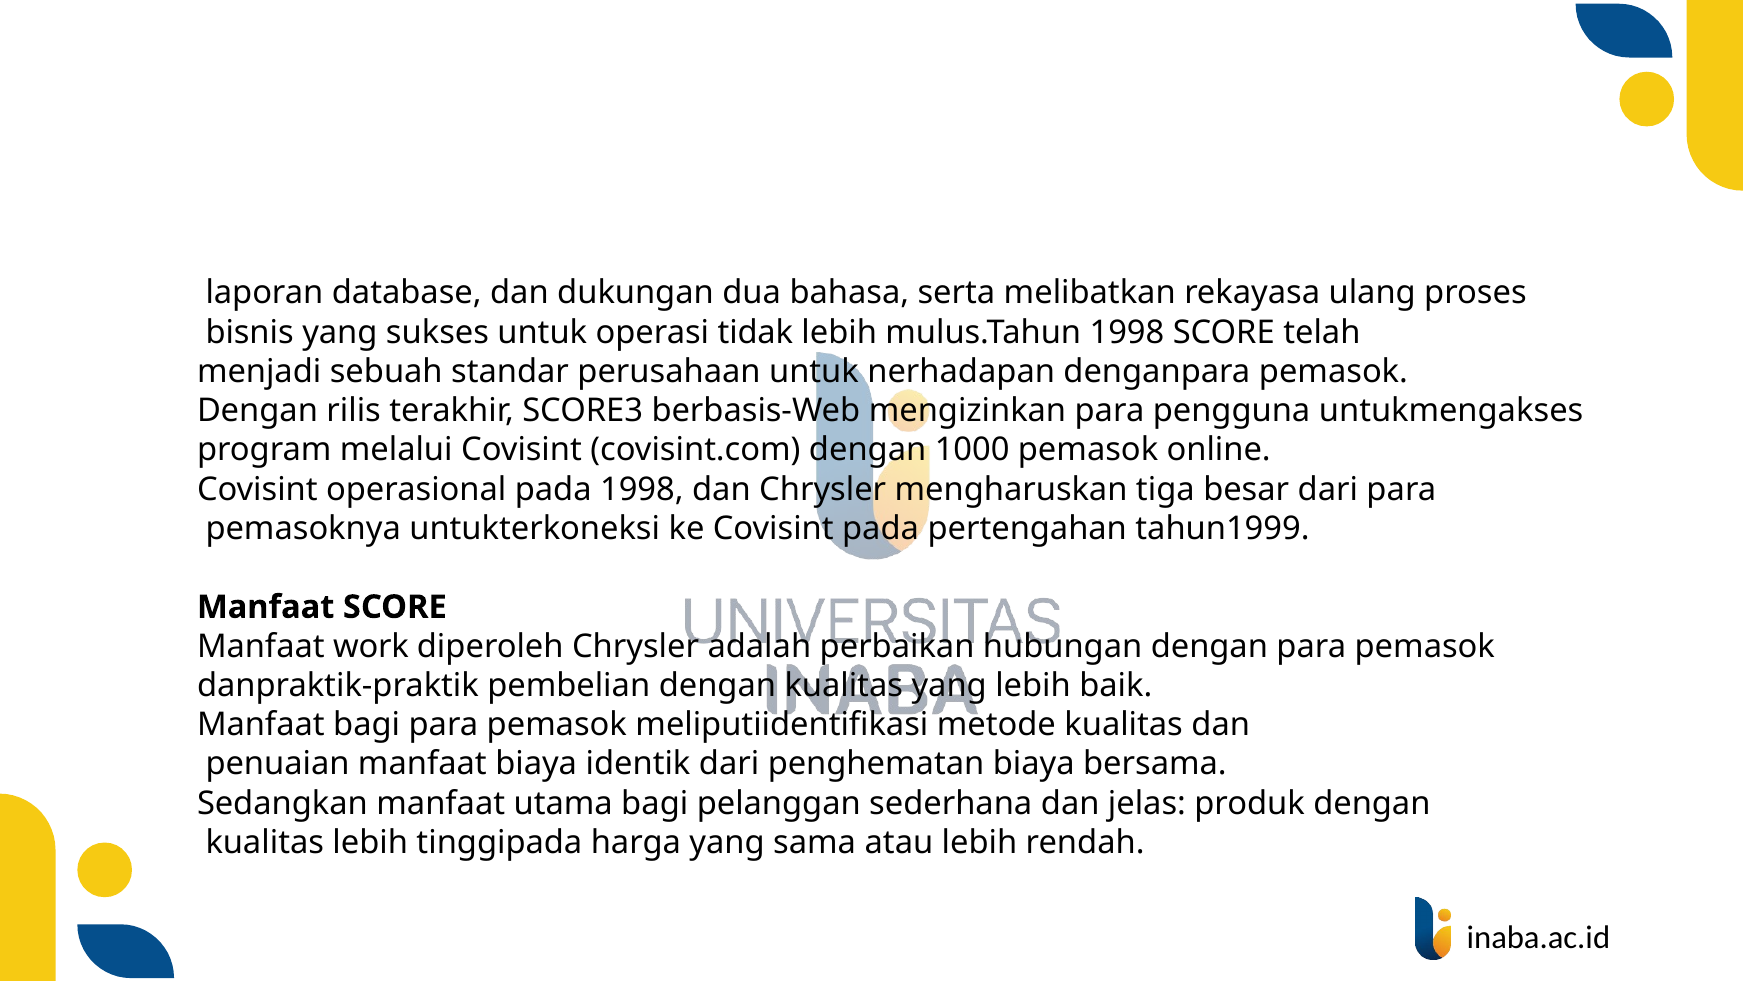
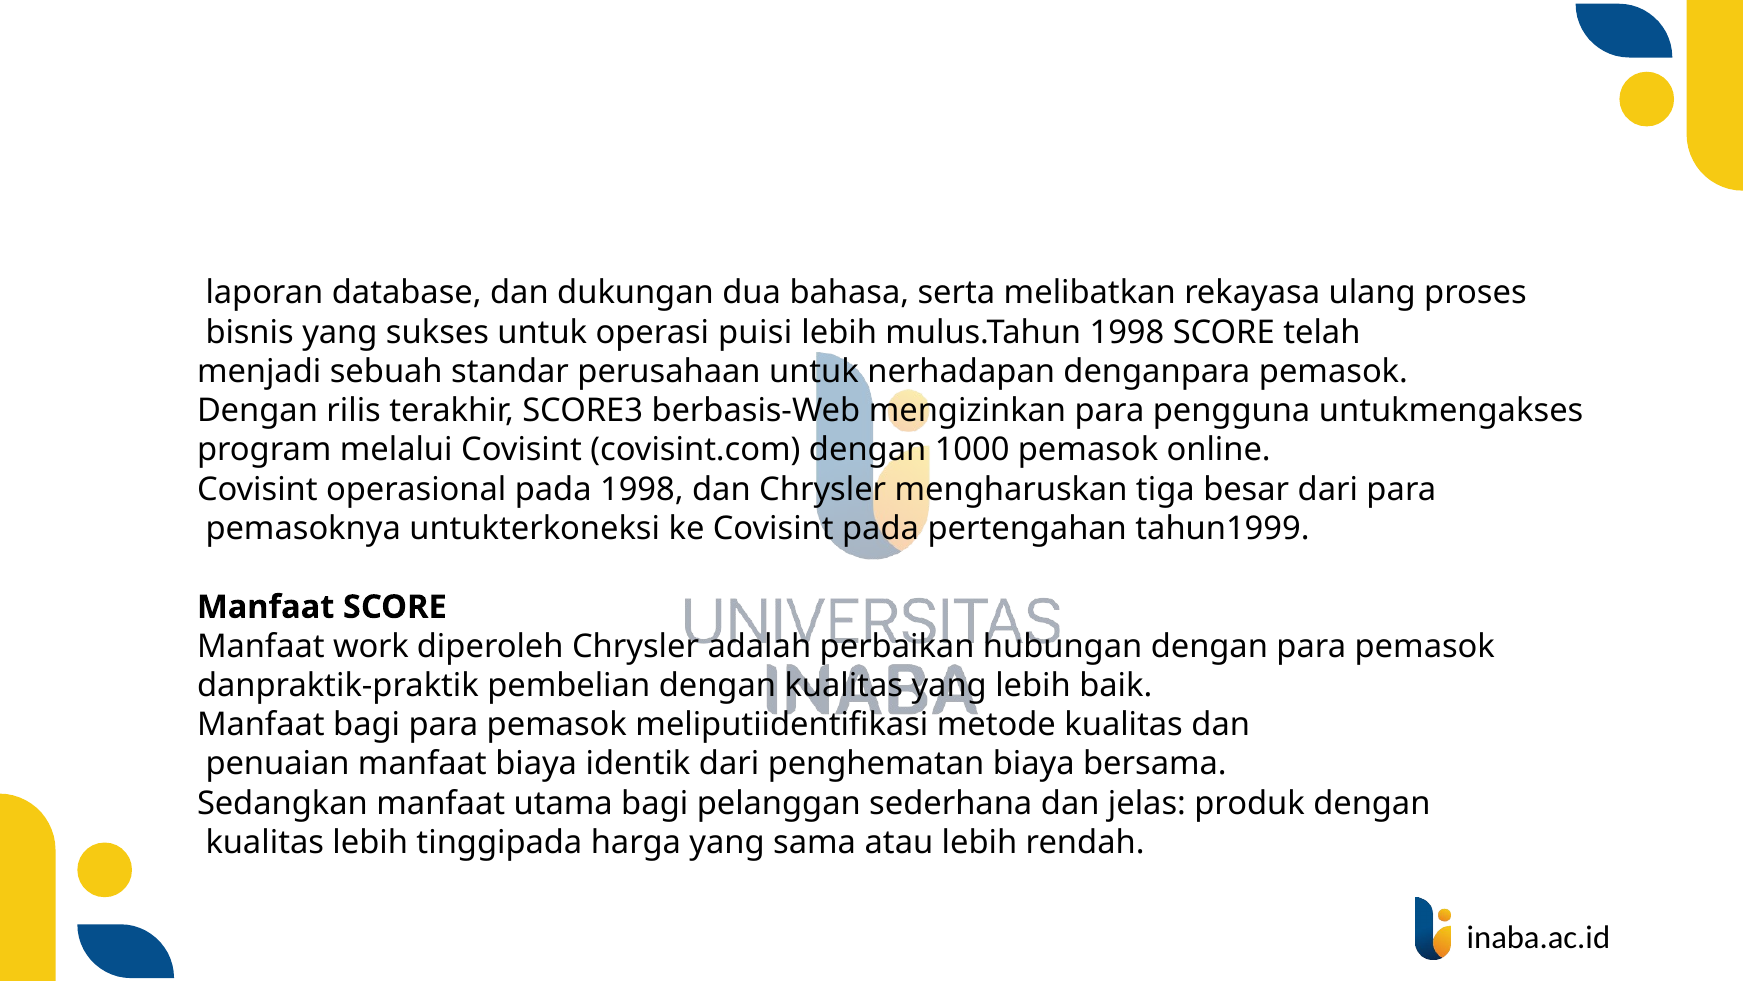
tidak: tidak -> puisi
